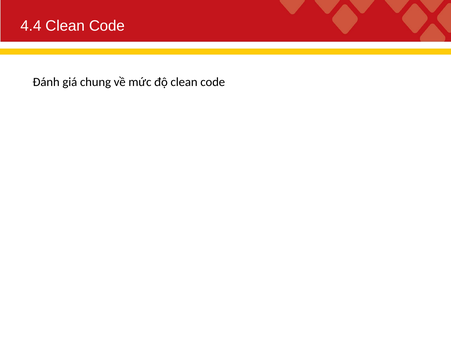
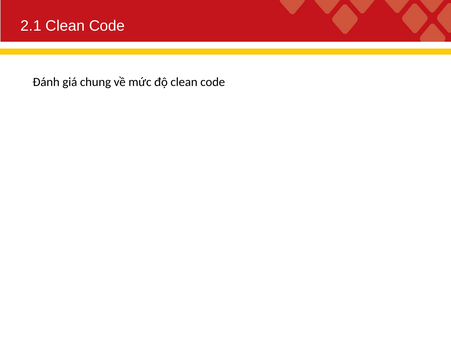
4.4: 4.4 -> 2.1
